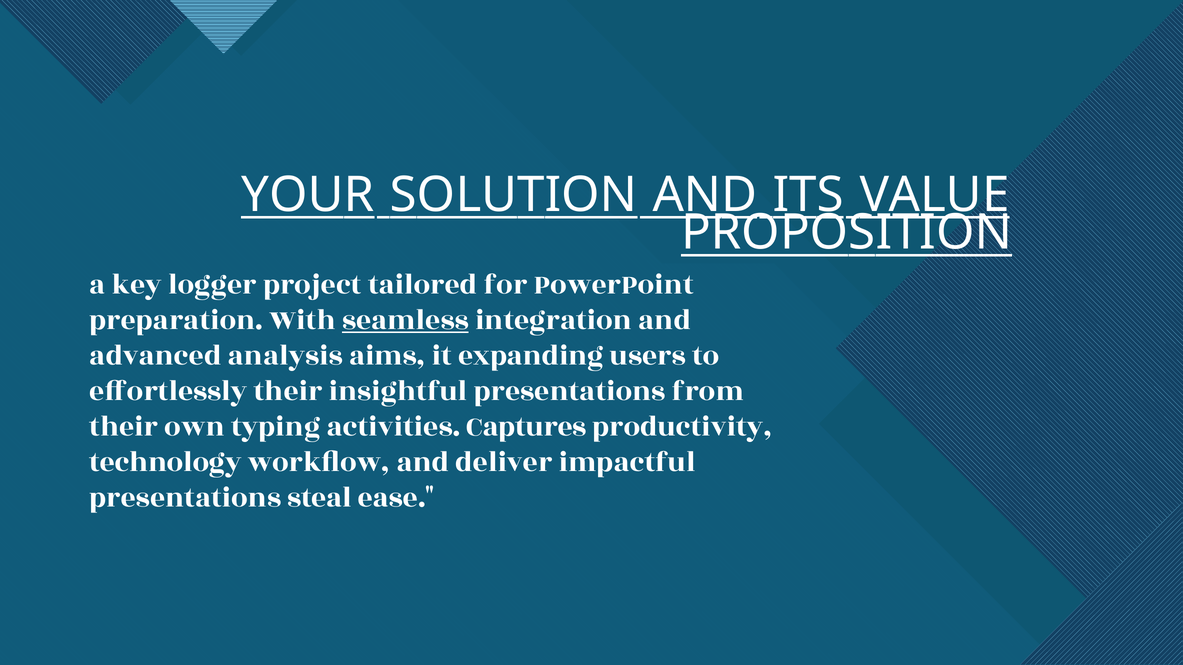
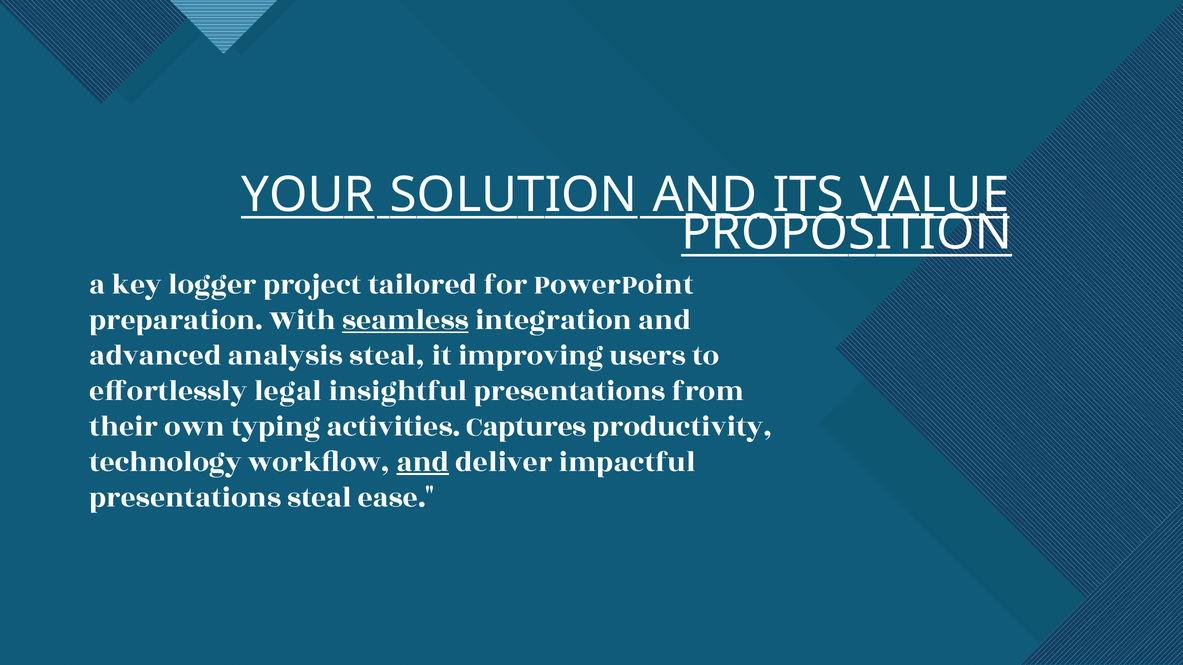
analysis aims: aims -> steal
expanding: expanding -> improving
effortlessly their: their -> legal
and at (423, 462) underline: none -> present
